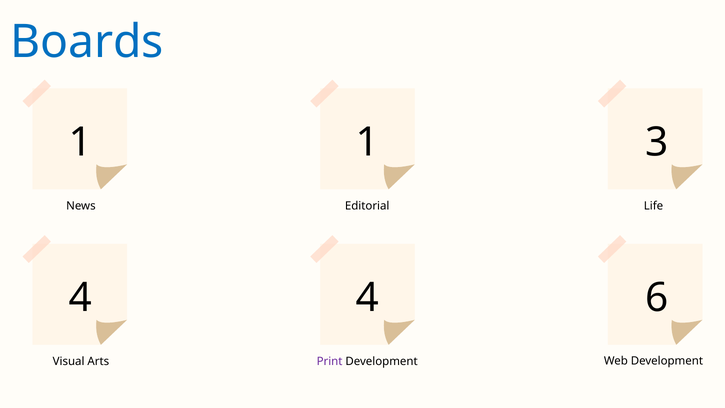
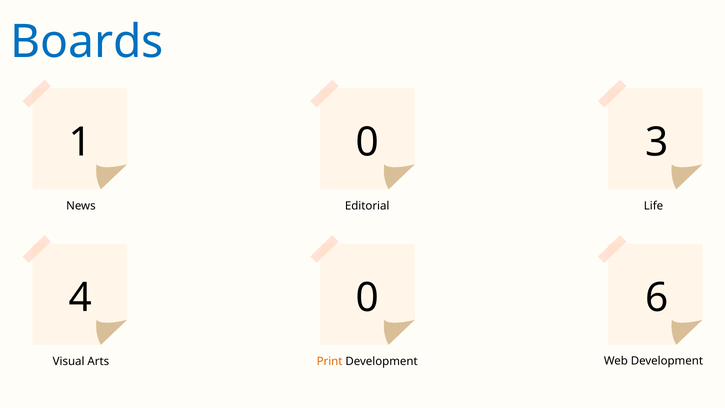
1 1: 1 -> 0
4 4: 4 -> 0
Print colour: purple -> orange
